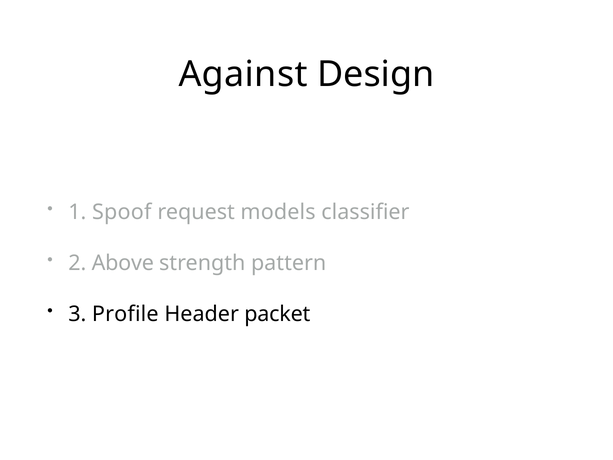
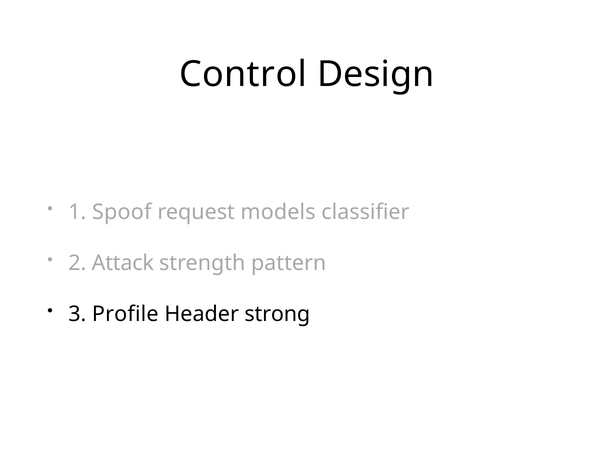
Against: Against -> Control
Above: Above -> Attack
packet: packet -> strong
